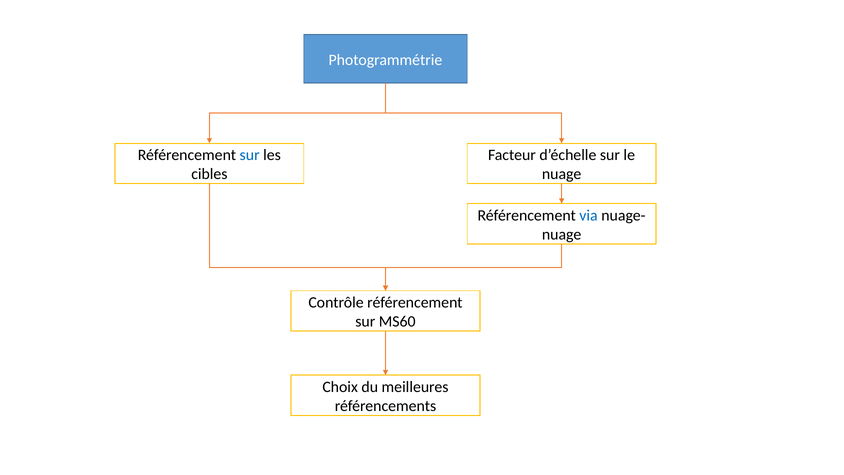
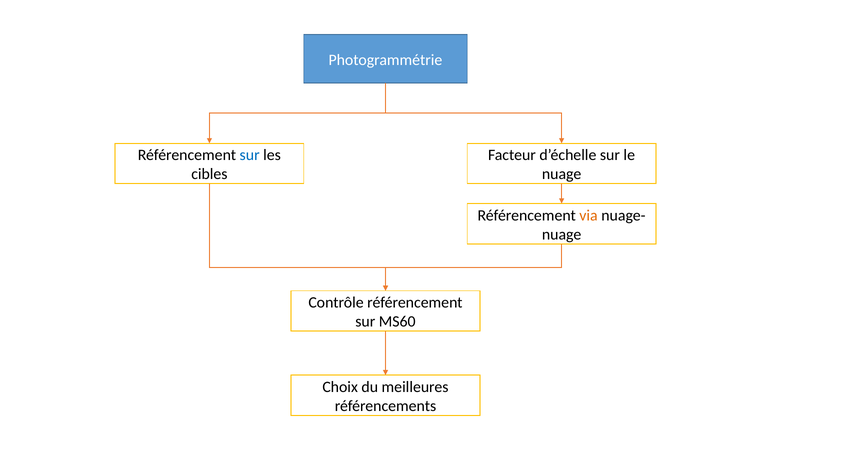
via colour: blue -> orange
